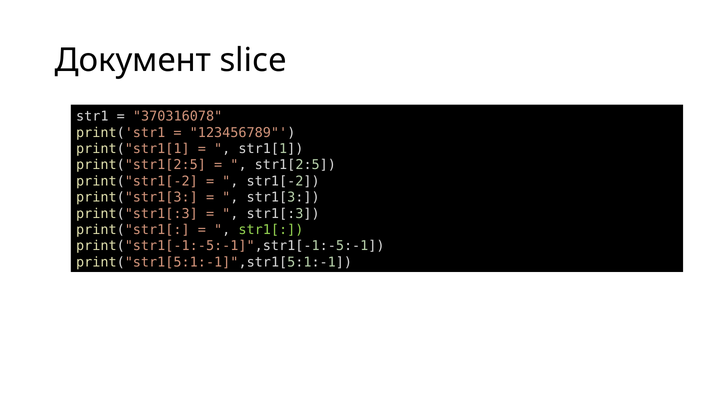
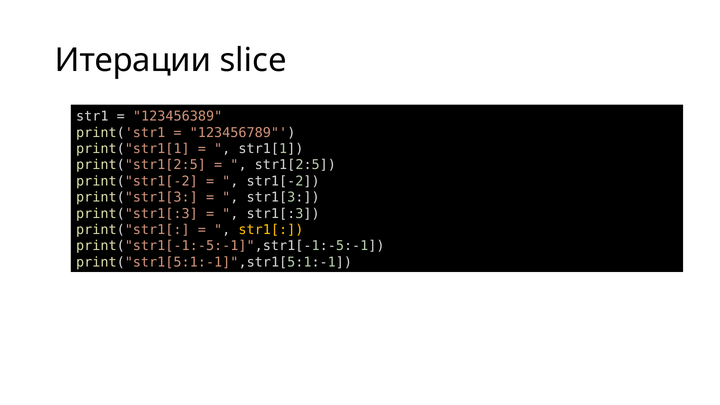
Документ: Документ -> Итерации
370316078: 370316078 -> 123456389
str1[ colour: light green -> yellow
